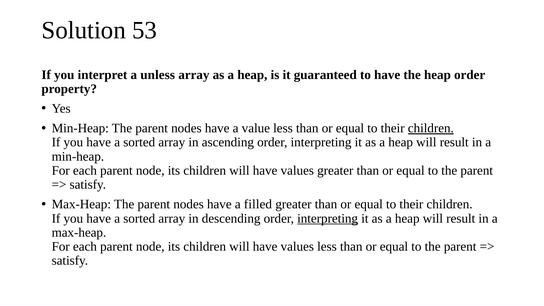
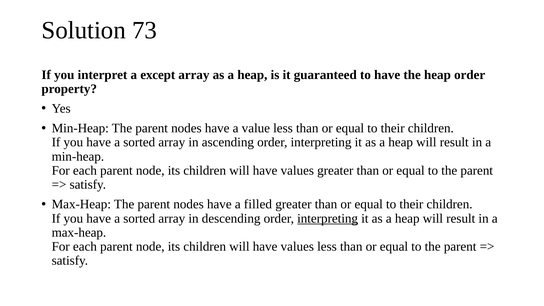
53: 53 -> 73
unless: unless -> except
children at (431, 128) underline: present -> none
